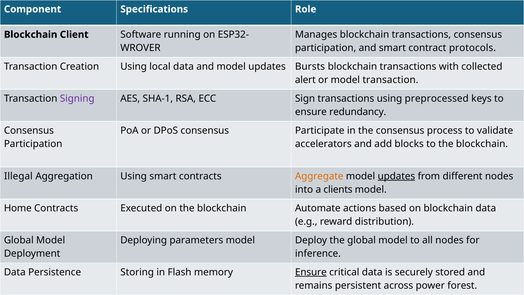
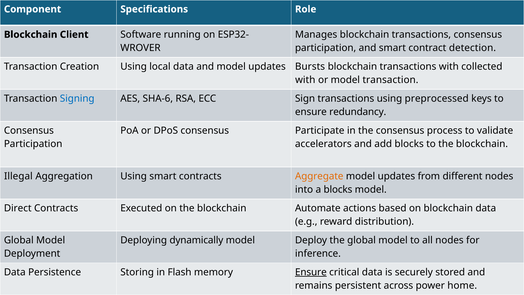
protocols: protocols -> detection
alert at (305, 80): alert -> with
Signing colour: purple -> blue
SHA-1: SHA-1 -> SHA-6
updates at (396, 176) underline: present -> none
a clients: clients -> blocks
Home: Home -> Direct
parameters: parameters -> dynamically
forest: forest -> home
